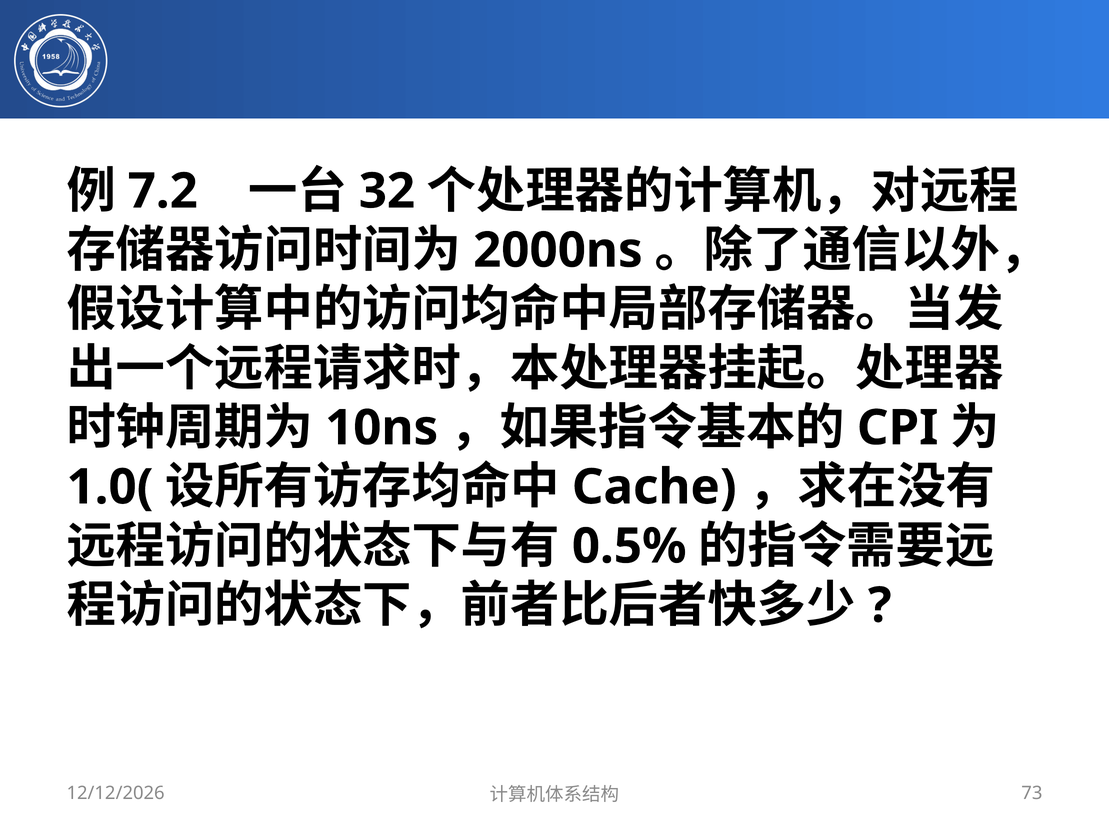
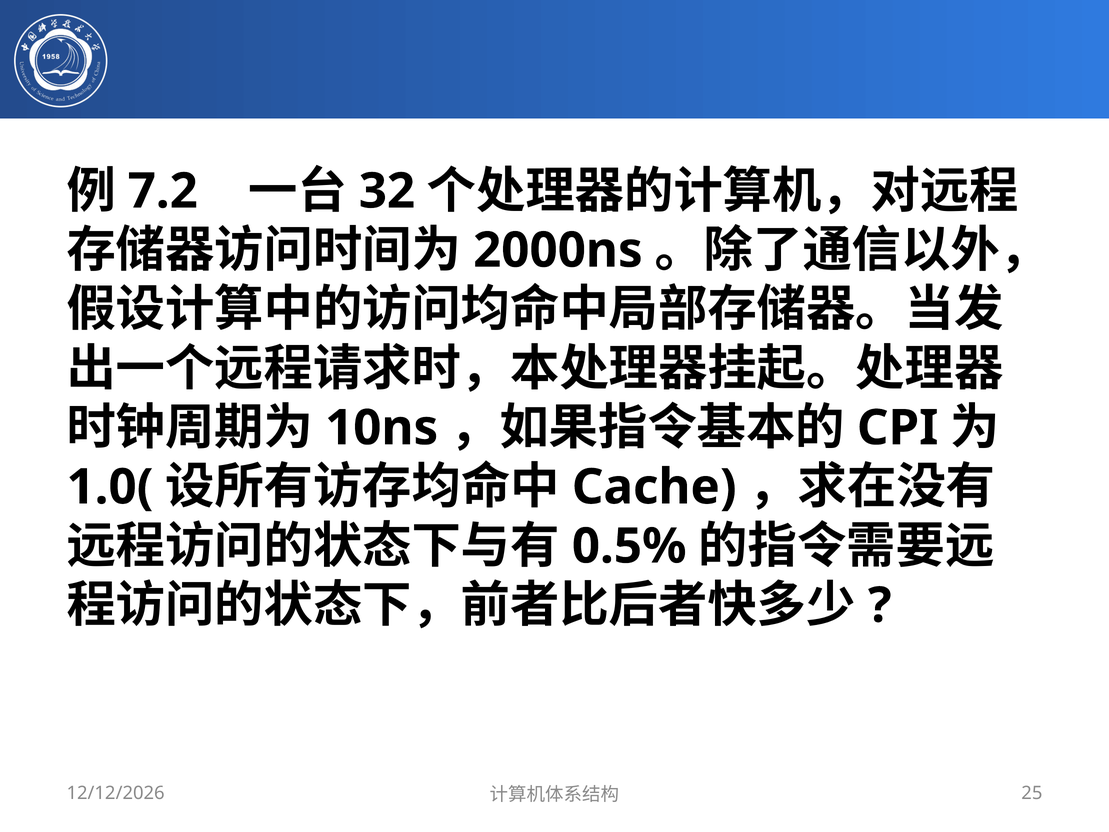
73: 73 -> 25
